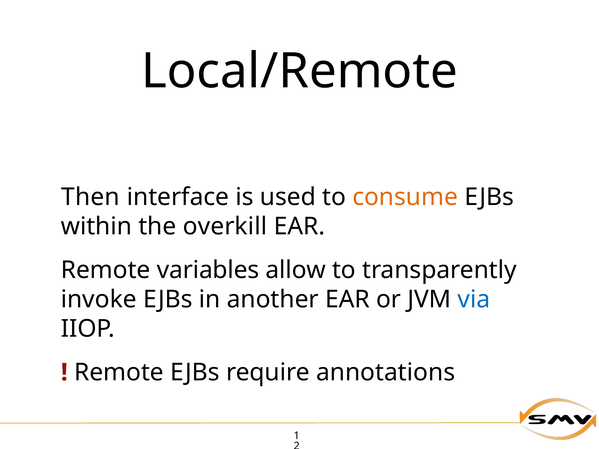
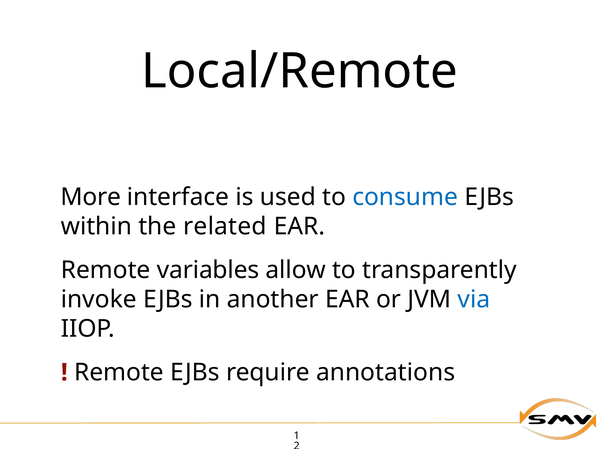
Then: Then -> More
consume colour: orange -> blue
overkill: overkill -> related
